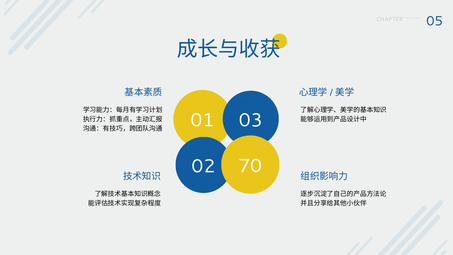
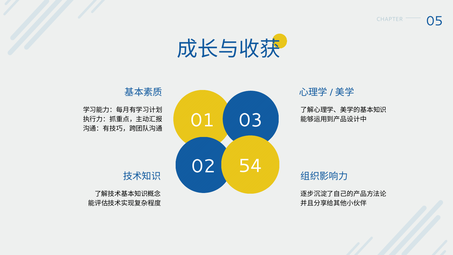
70: 70 -> 54
